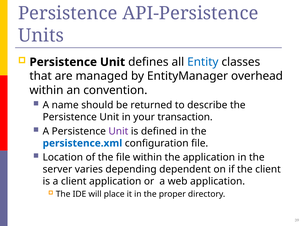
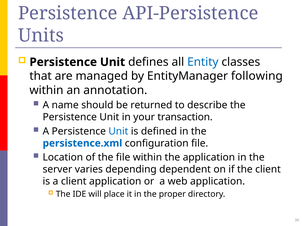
overhead: overhead -> following
convention: convention -> annotation
Unit at (118, 131) colour: purple -> blue
